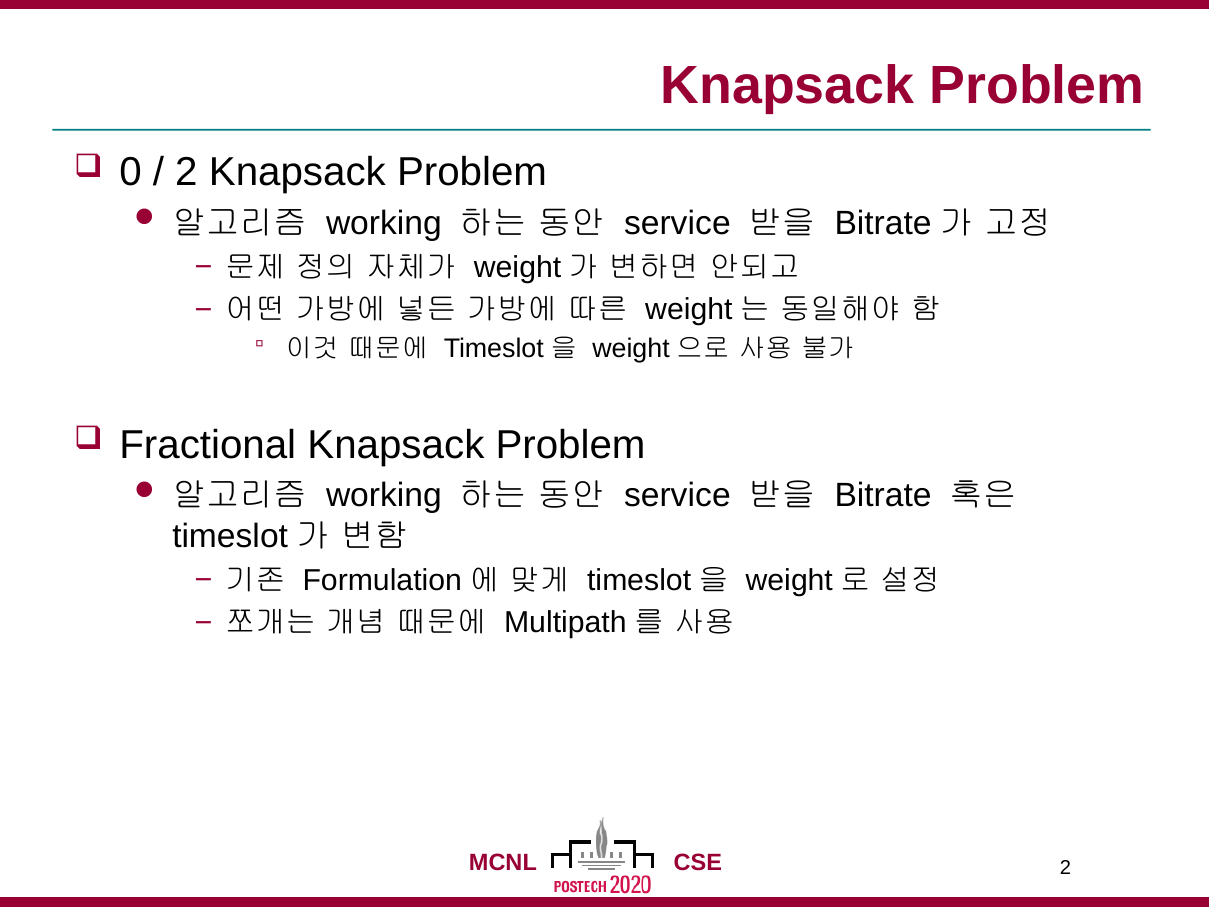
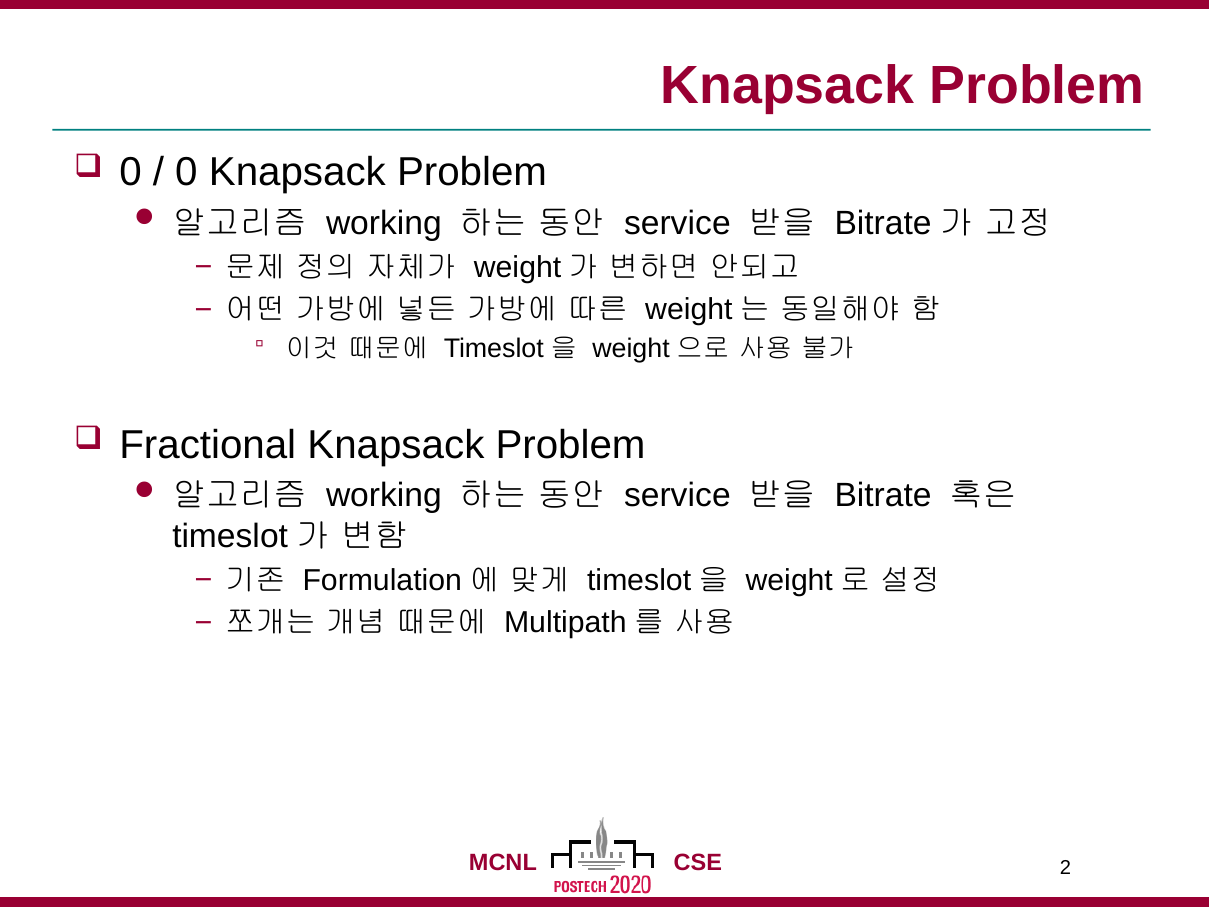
2 at (186, 172): 2 -> 0
